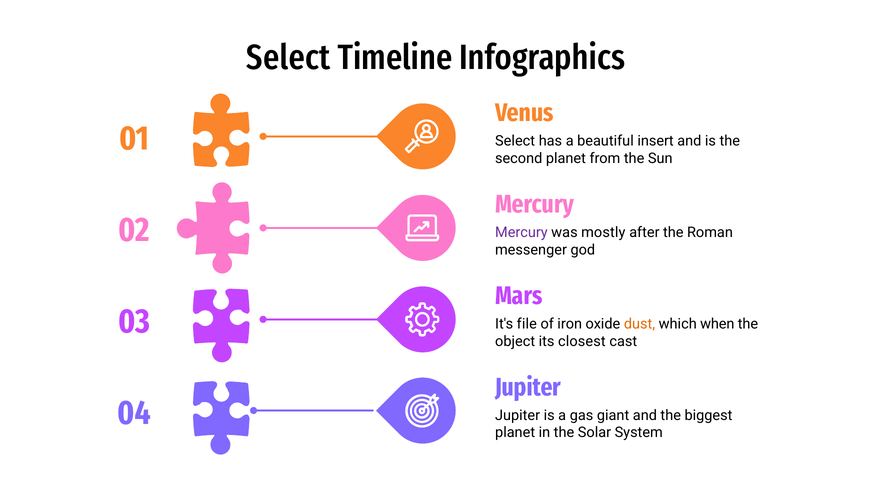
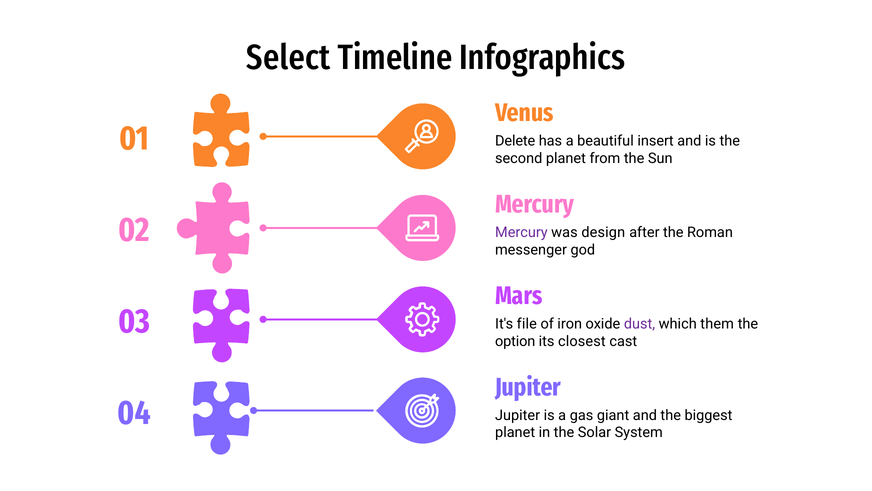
Select at (515, 141): Select -> Delete
mostly: mostly -> design
dust colour: orange -> purple
when: when -> them
object: object -> option
